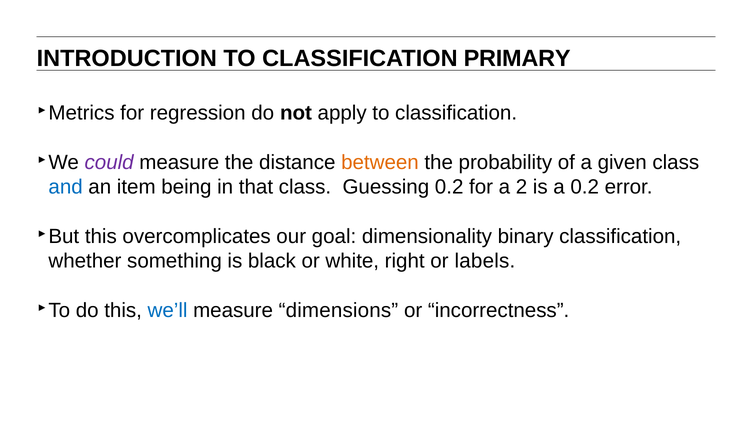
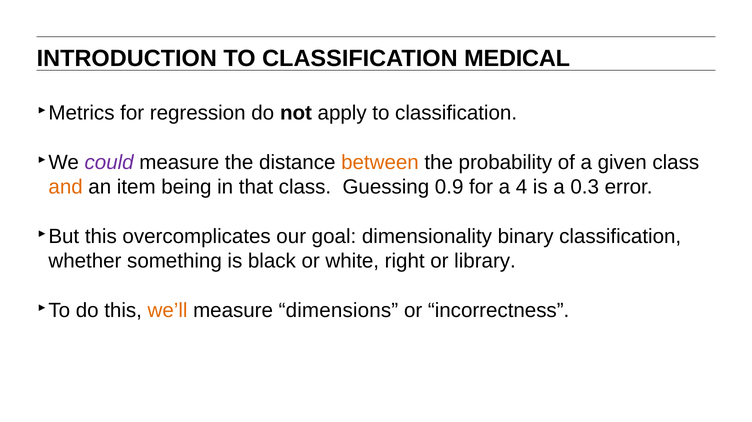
PRIMARY: PRIMARY -> MEDICAL
and colour: blue -> orange
Guessing 0.2: 0.2 -> 0.9
2: 2 -> 4
a 0.2: 0.2 -> 0.3
labels: labels -> library
we’ll colour: blue -> orange
